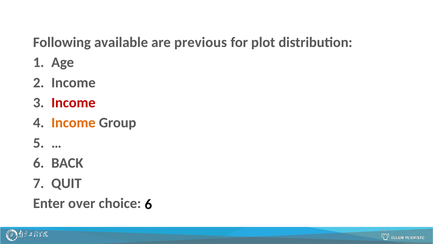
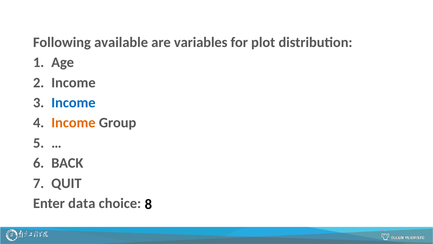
previous: previous -> variables
Income at (73, 103) colour: red -> blue
over: over -> data
choice 6: 6 -> 8
